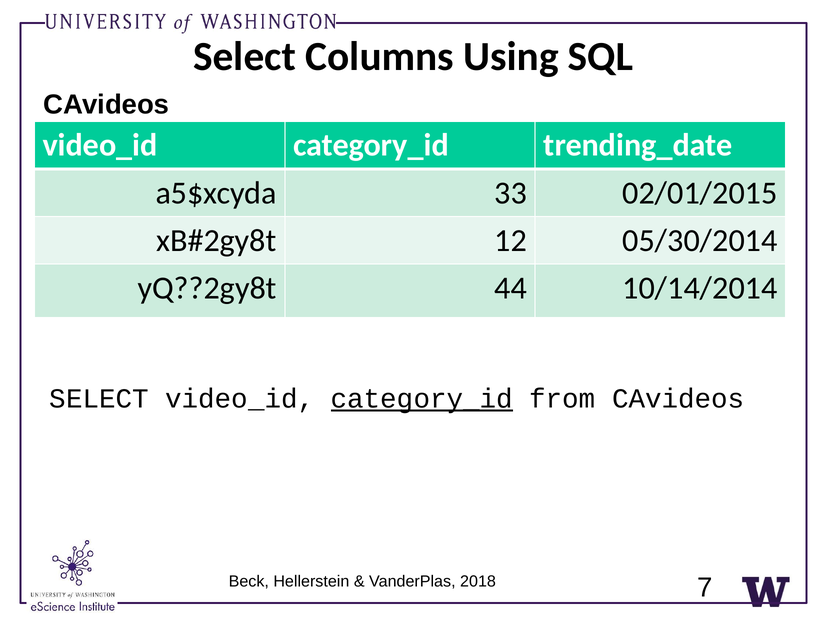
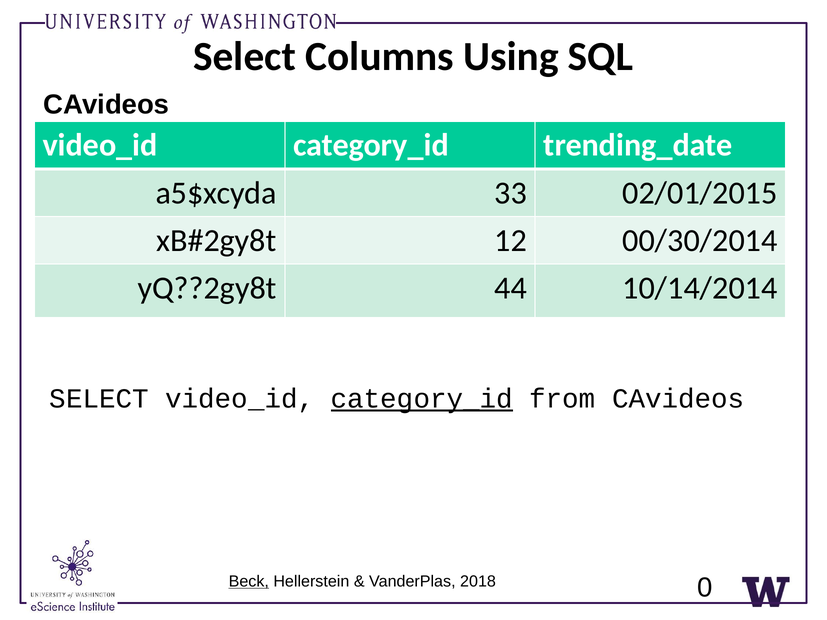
05/30/2014: 05/30/2014 -> 00/30/2014
Beck underline: none -> present
7: 7 -> 0
